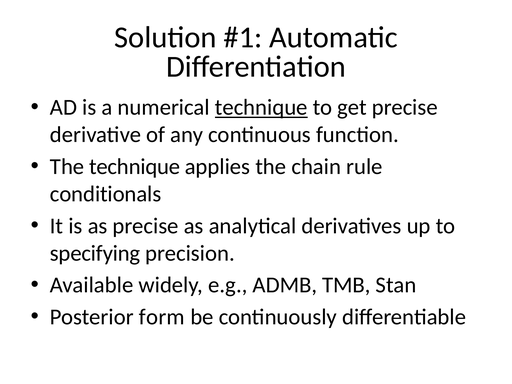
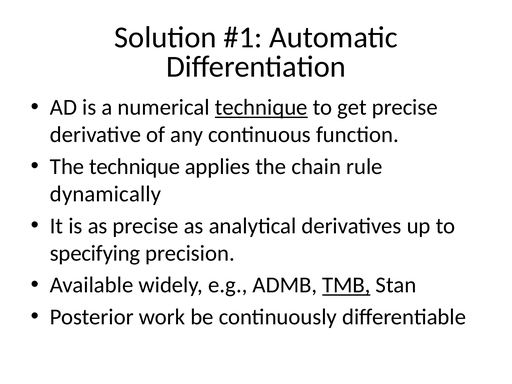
conditionals: conditionals -> dynamically
TMB underline: none -> present
form: form -> work
